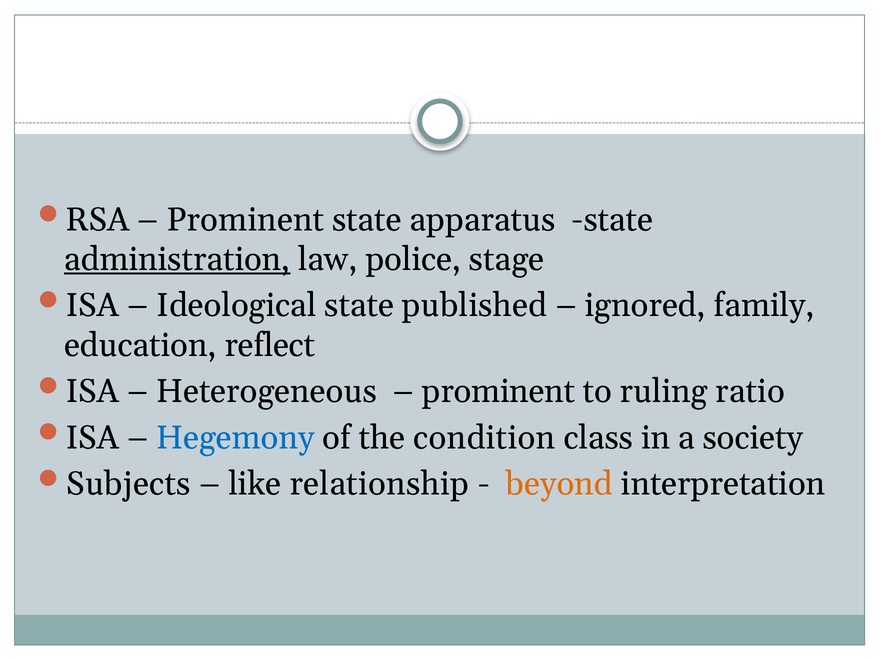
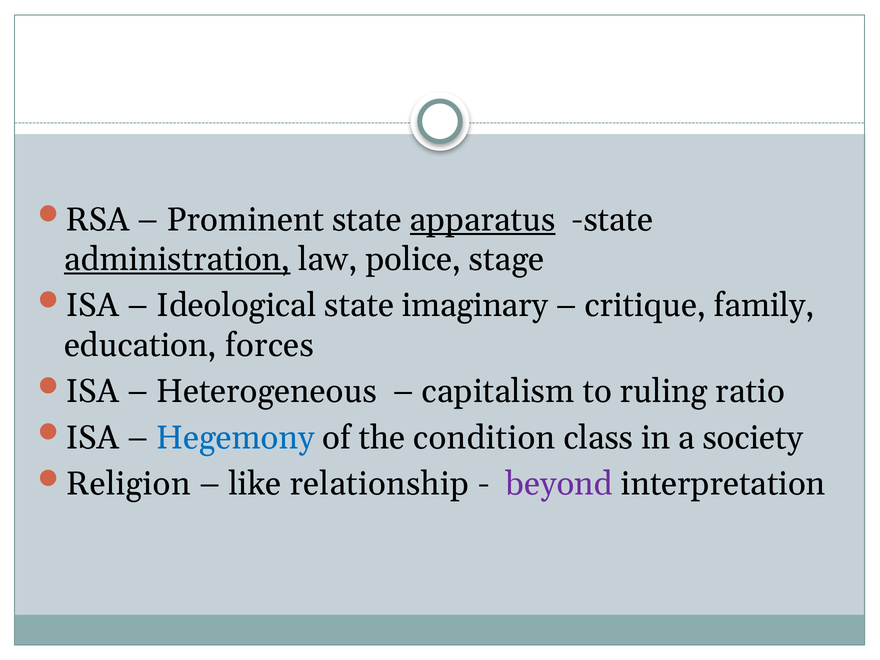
apparatus underline: none -> present
published: published -> imaginary
ignored: ignored -> critique
reflect: reflect -> forces
prominent at (498, 391): prominent -> capitalism
Subjects: Subjects -> Religion
beyond colour: orange -> purple
